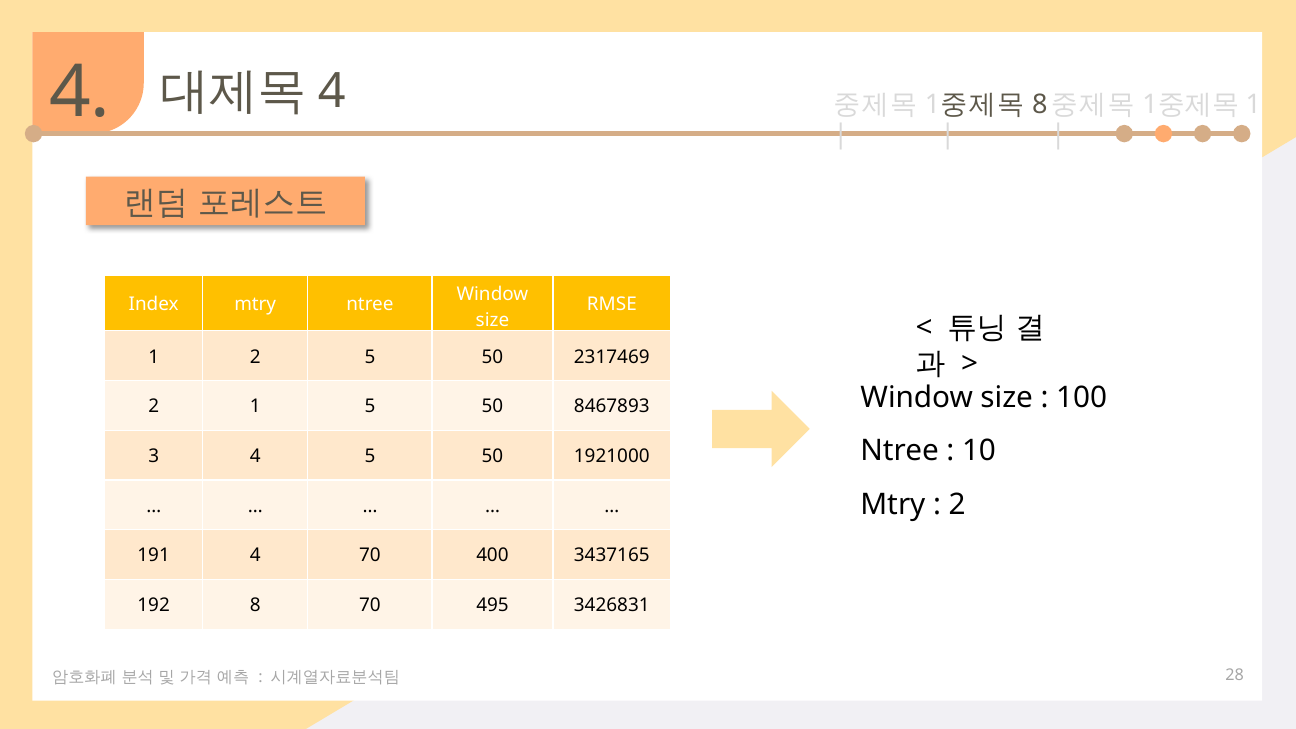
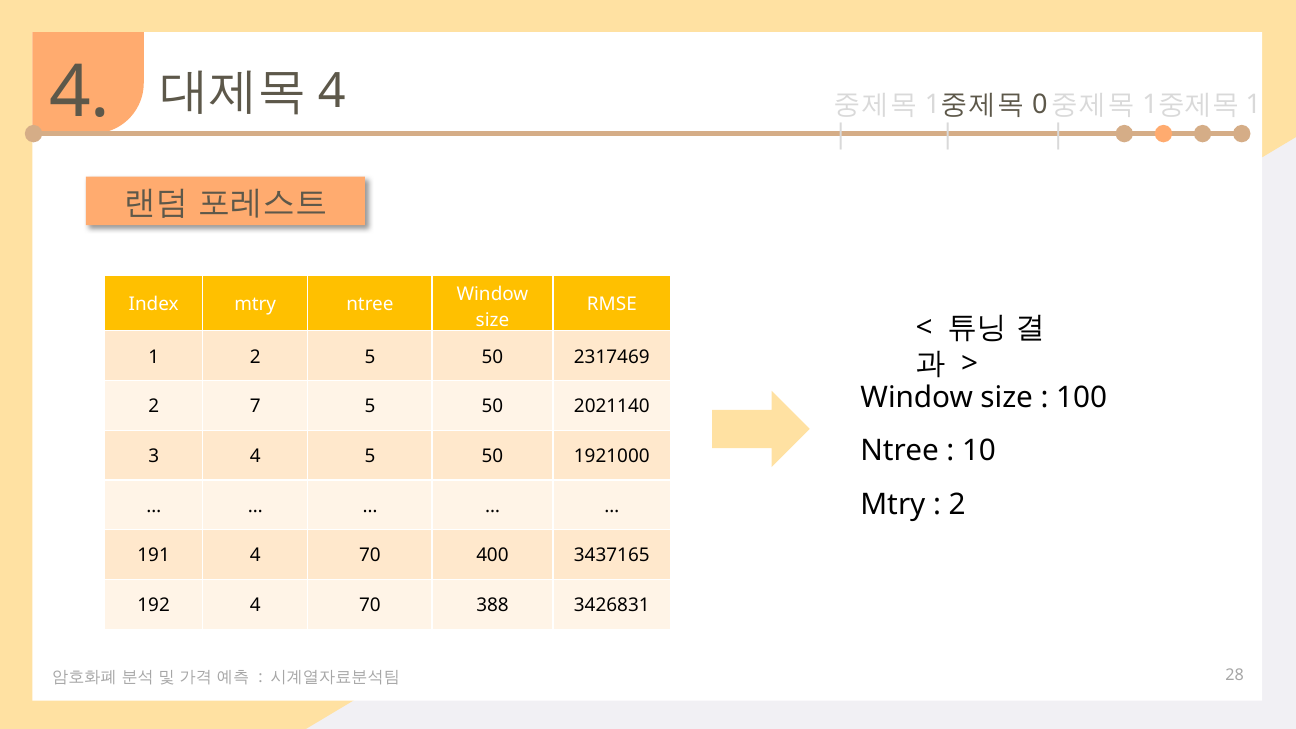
8 at (1040, 105): 8 -> 0
2 1: 1 -> 7
8467893: 8467893 -> 2021140
192 8: 8 -> 4
495: 495 -> 388
